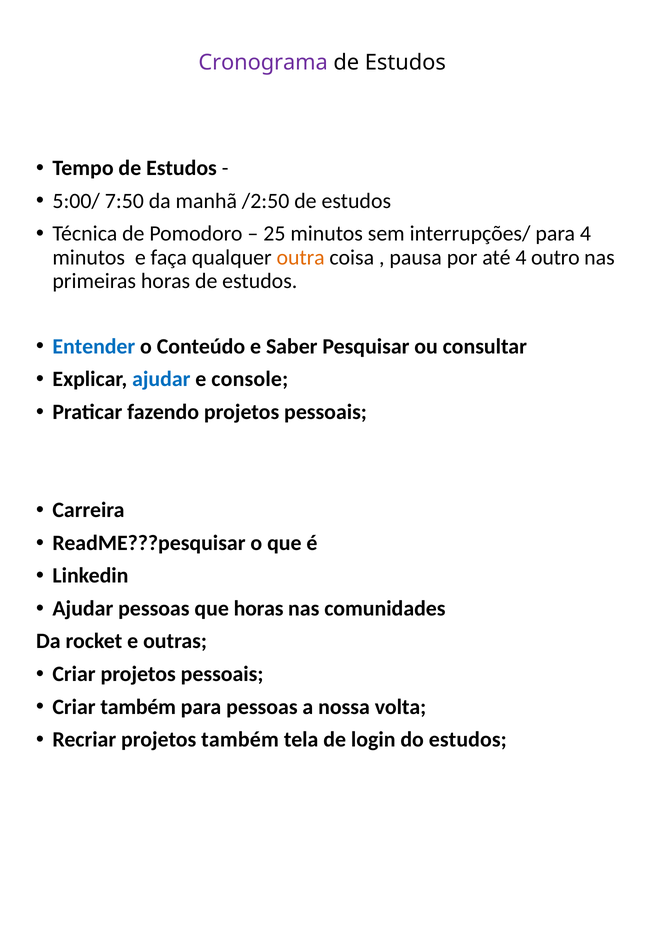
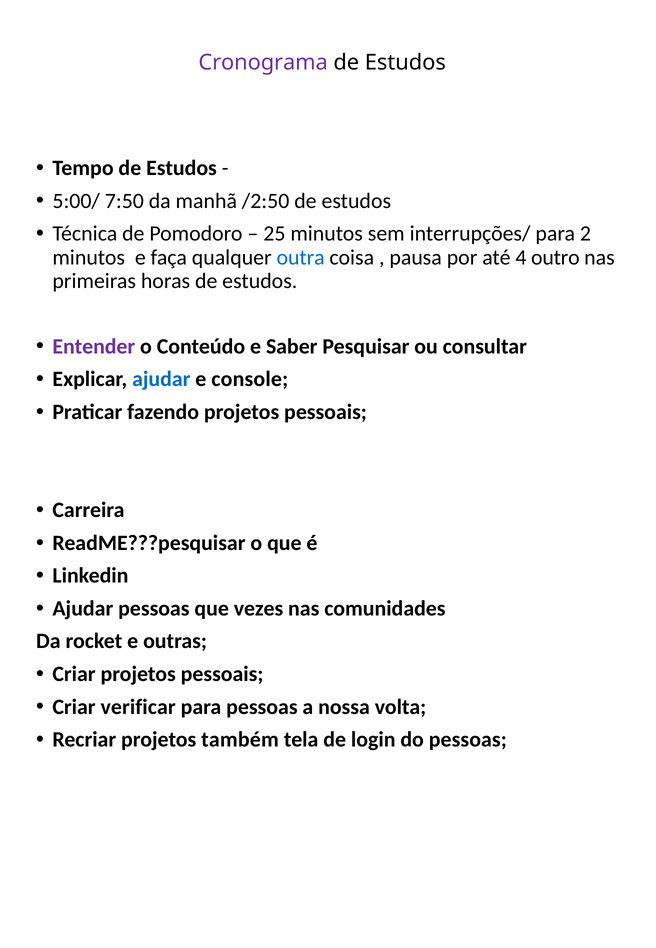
para 4: 4 -> 2
outra colour: orange -> blue
Entender colour: blue -> purple
que horas: horas -> vezes
Criar também: também -> verificar
do estudos: estudos -> pessoas
